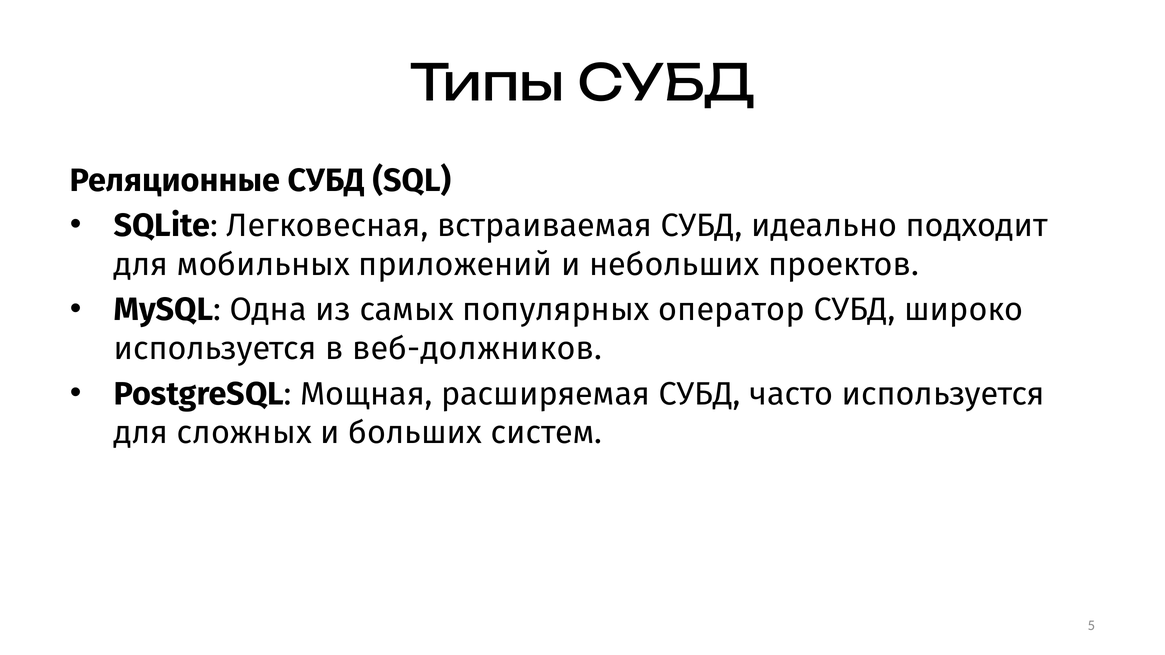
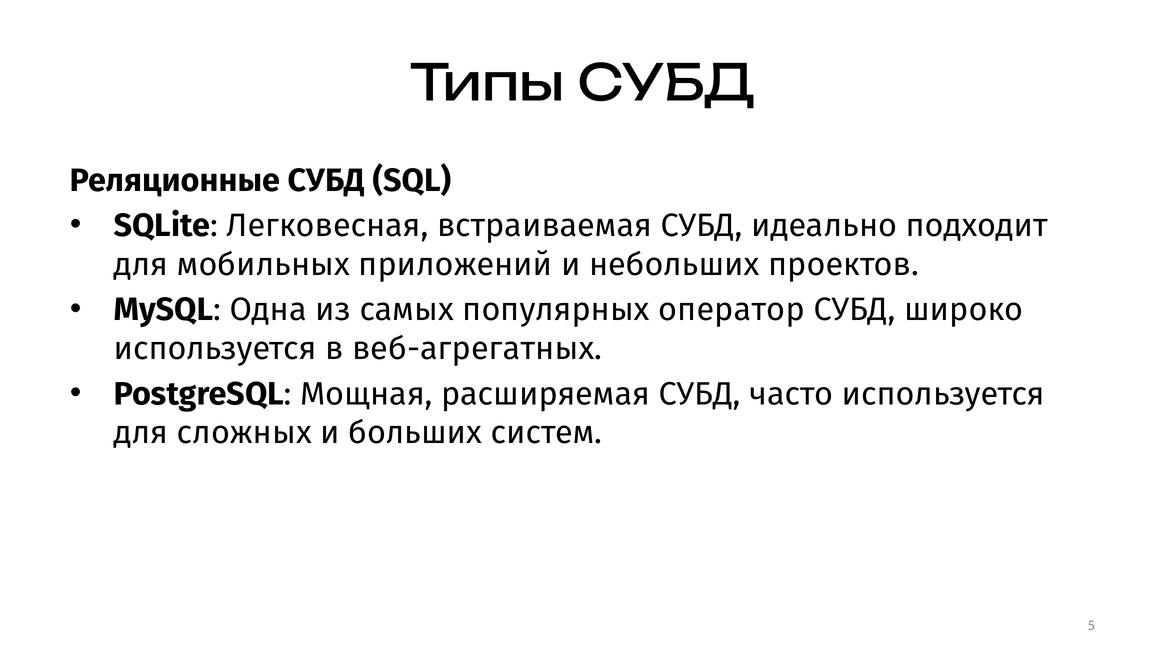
веб-должников: веб-должников -> веб-агрегатных
